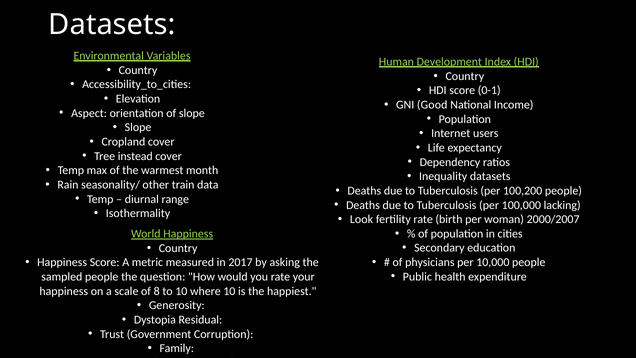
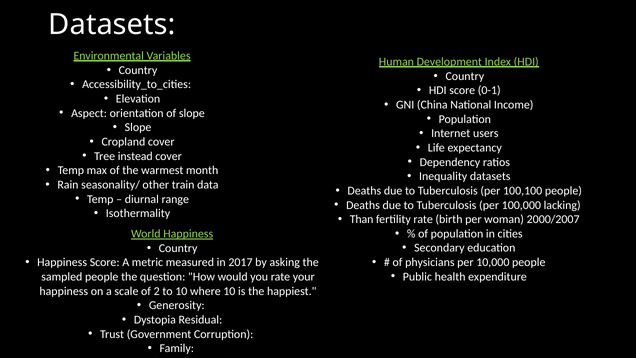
Good: Good -> China
100,200: 100,200 -> 100,100
Look: Look -> Than
8: 8 -> 2
